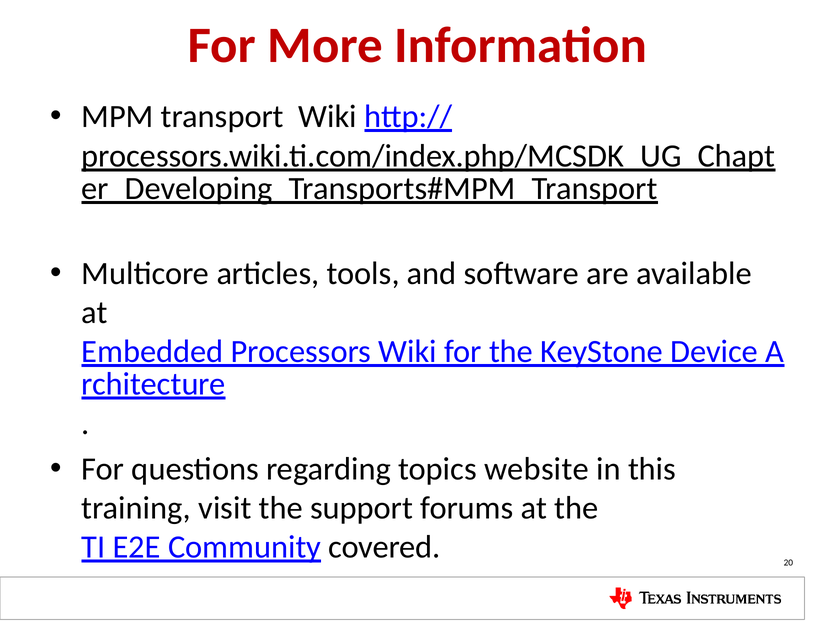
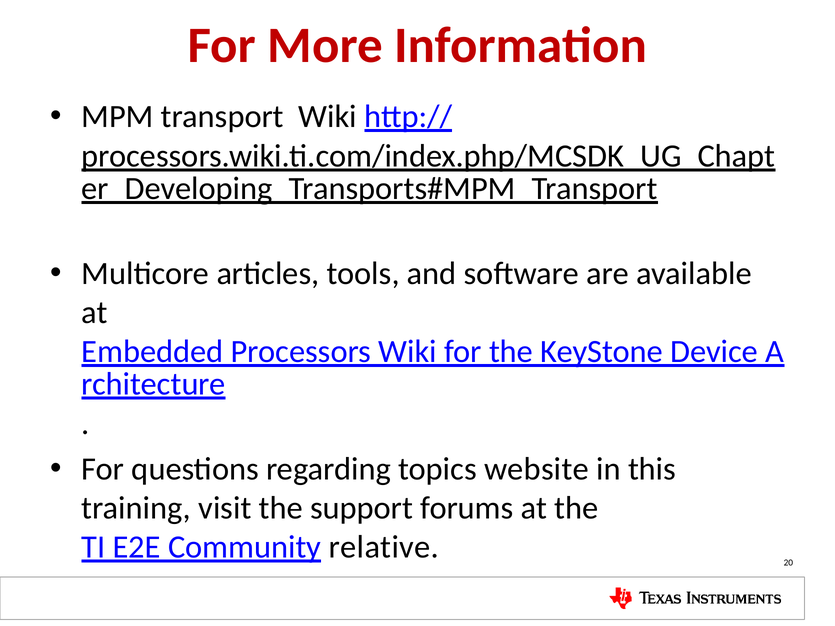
covered: covered -> relative
